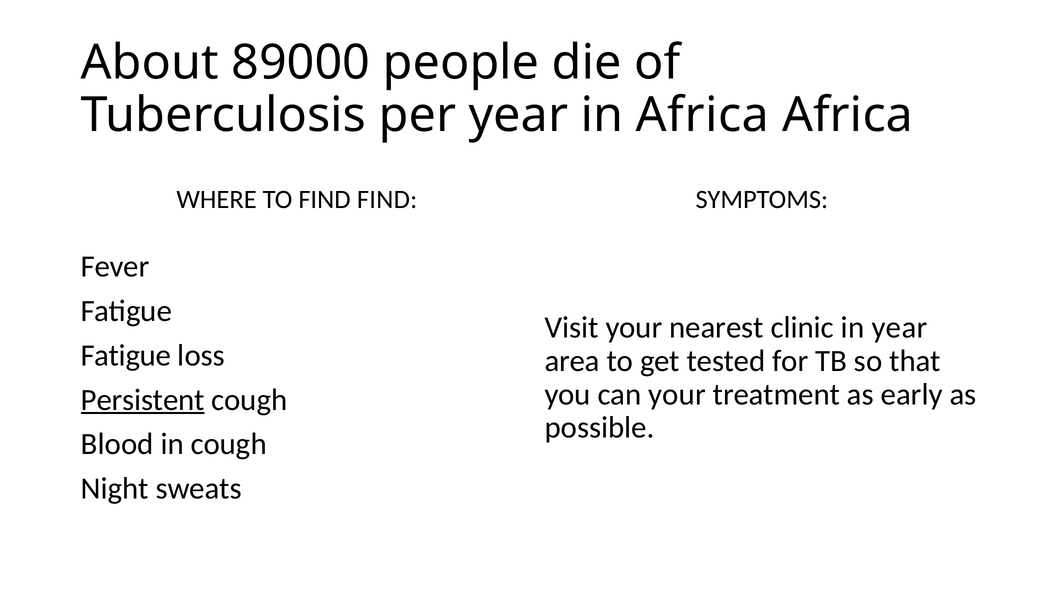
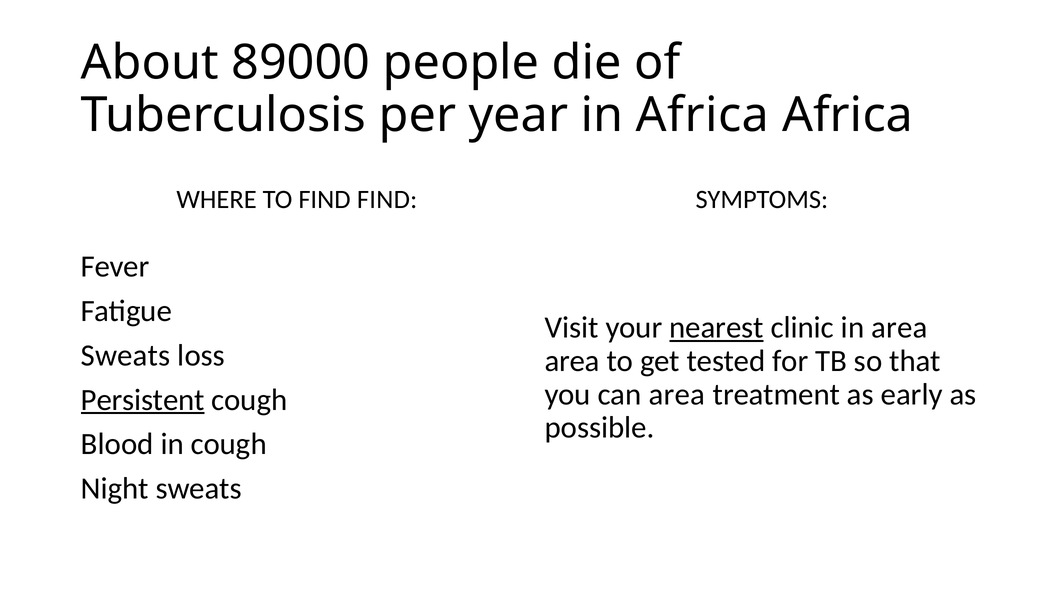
nearest underline: none -> present
in year: year -> area
Fatigue at (126, 356): Fatigue -> Sweats
can your: your -> area
